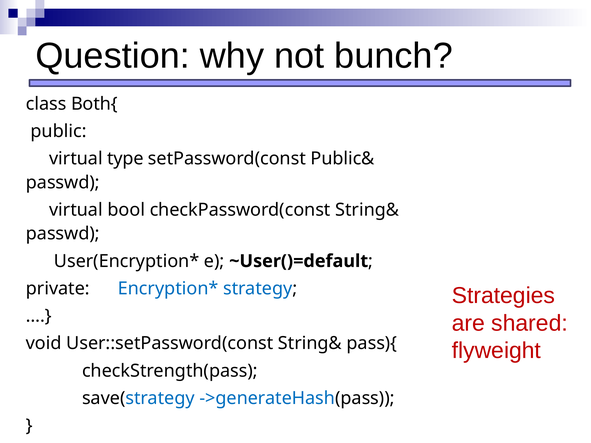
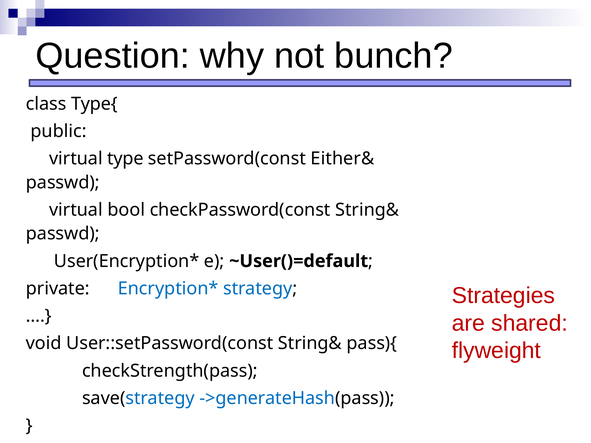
Both{: Both{ -> Type{
Public&: Public& -> Either&
